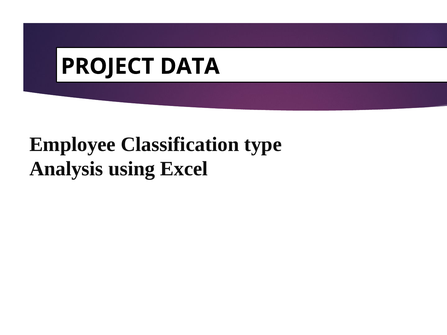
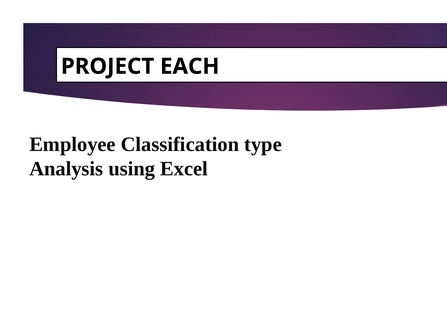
DATA: DATA -> EACH
